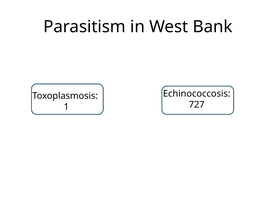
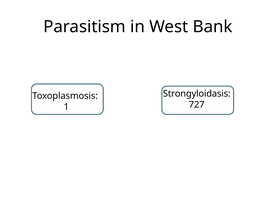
Echinococcosis: Echinococcosis -> Strongyloidasis
